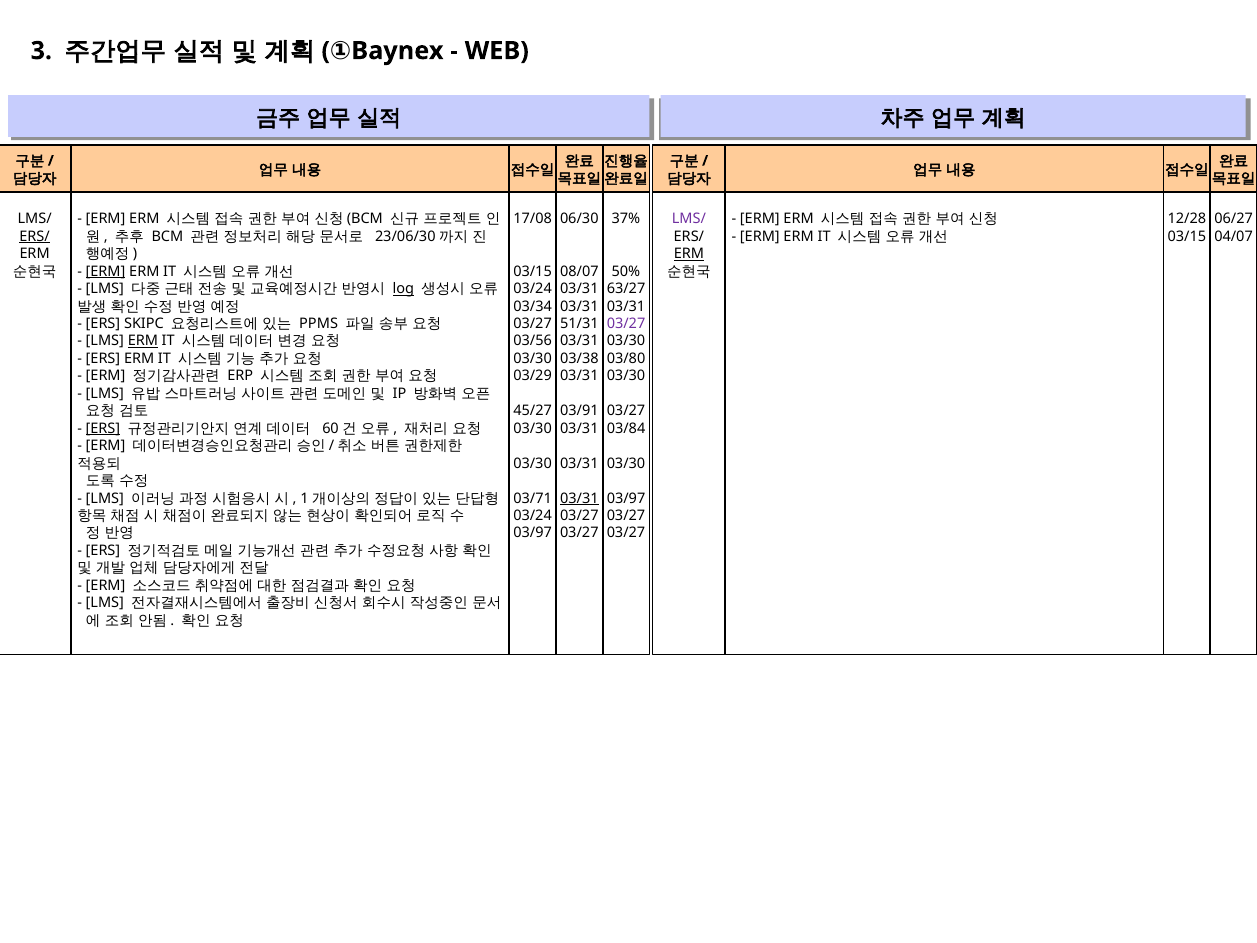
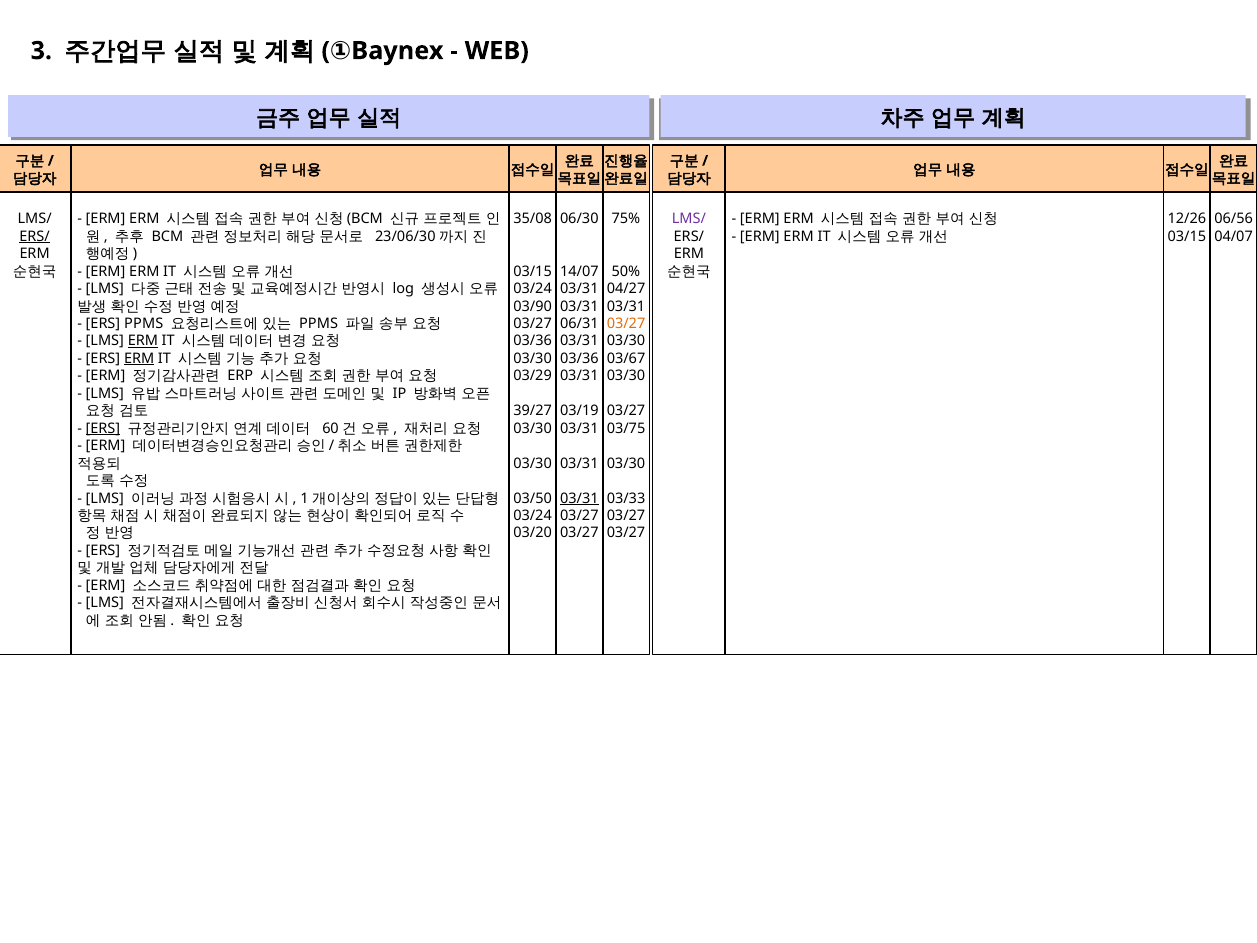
17/08: 17/08 -> 35/08
37%: 37% -> 75%
12/28: 12/28 -> 12/26
06/27: 06/27 -> 06/56
ERM at (689, 254) underline: present -> none
ERM at (106, 271) underline: present -> none
08/07: 08/07 -> 14/07
log underline: present -> none
63/27: 63/27 -> 04/27
03/34: 03/34 -> 03/90
ERS SKIPC: SKIPC -> PPMS
51/31: 51/31 -> 06/31
03/27 at (626, 324) colour: purple -> orange
03/56 at (533, 341): 03/56 -> 03/36
ERM at (139, 359) underline: none -> present
03/38 at (579, 359): 03/38 -> 03/36
03/80: 03/80 -> 03/67
45/27: 45/27 -> 39/27
03/91: 03/91 -> 03/19
03/84: 03/84 -> 03/75
03/71: 03/71 -> 03/50
03/97 at (626, 498): 03/97 -> 03/33
03/97 at (533, 533): 03/97 -> 03/20
